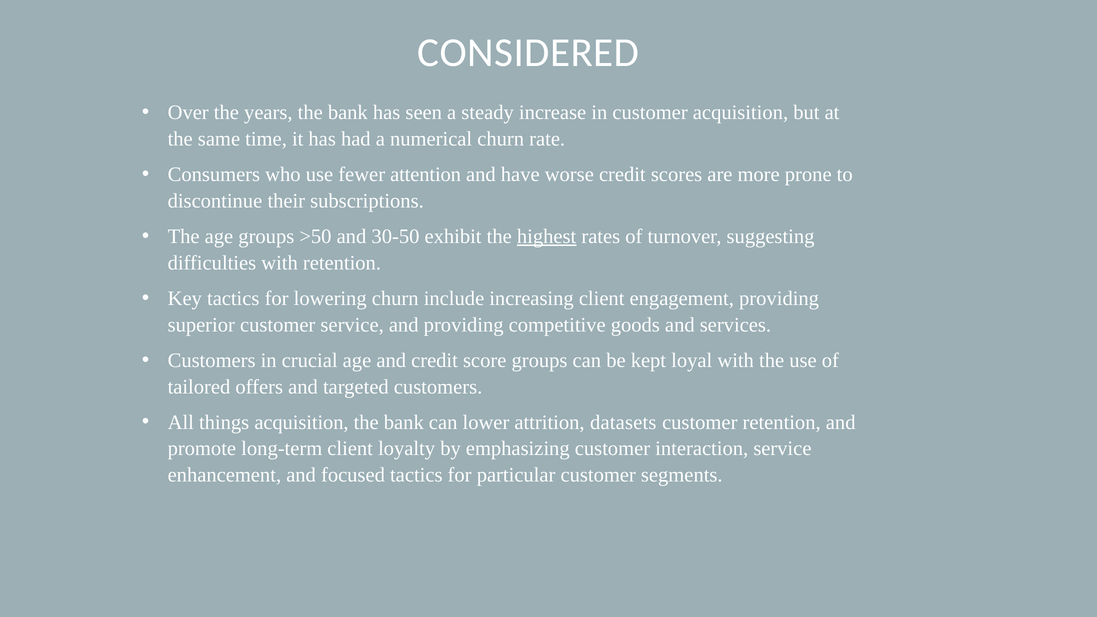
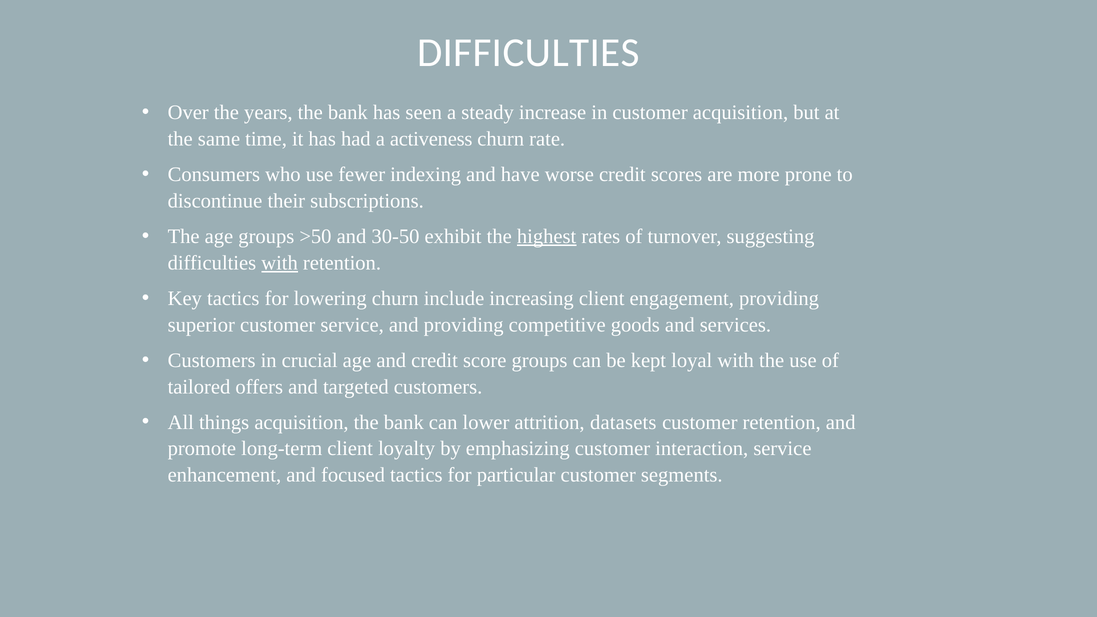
CONSIDERED at (528, 53): CONSIDERED -> DIFFICULTIES
numerical: numerical -> activeness
attention: attention -> indexing
with at (280, 263) underline: none -> present
